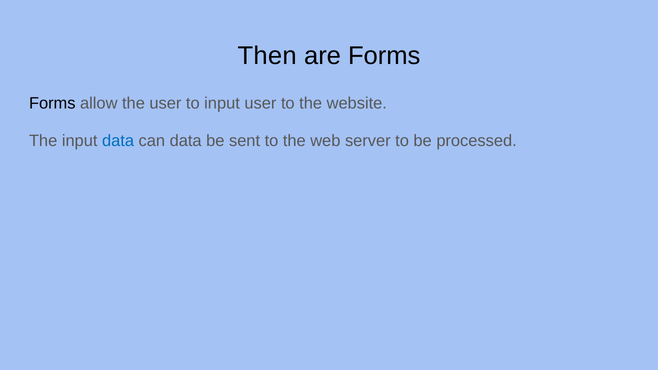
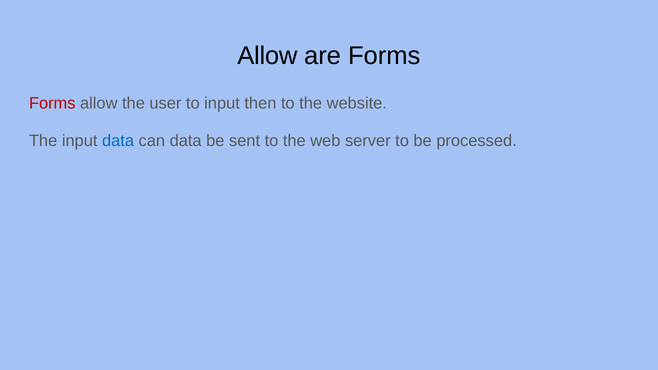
Then at (267, 56): Then -> Allow
Forms at (52, 103) colour: black -> red
input user: user -> then
